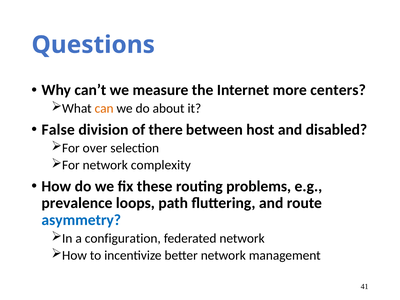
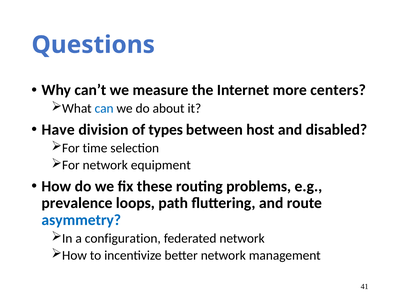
can colour: orange -> blue
False: False -> Have
there: there -> types
over: over -> time
complexity: complexity -> equipment
